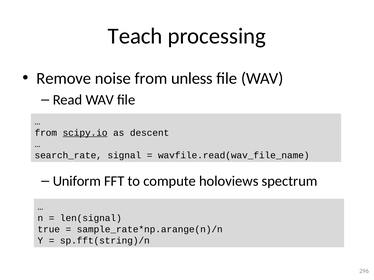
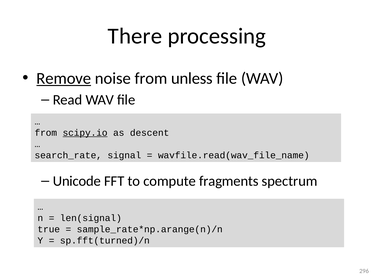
Teach: Teach -> There
Remove underline: none -> present
Uniform: Uniform -> Unicode
holoviews: holoviews -> fragments
sp.fft(string)/n: sp.fft(string)/n -> sp.fft(turned)/n
